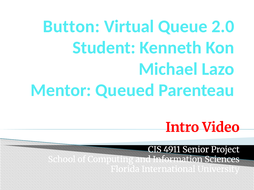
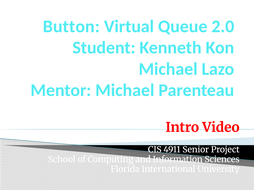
Mentor Queued: Queued -> Michael
